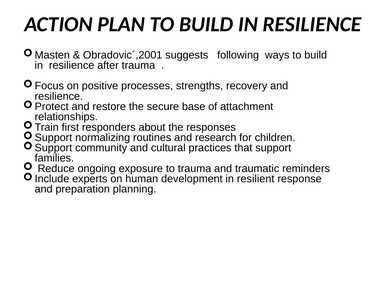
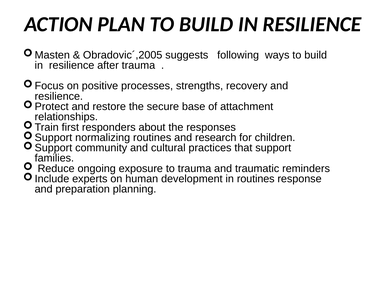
Obradovic´,2001: Obradovic´,2001 -> Obradovic´,2005
in resilient: resilient -> routines
